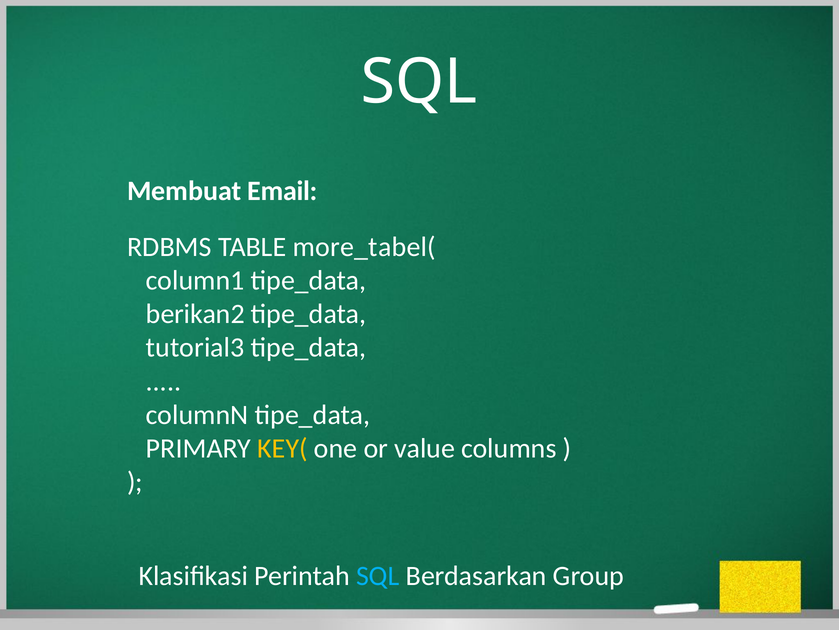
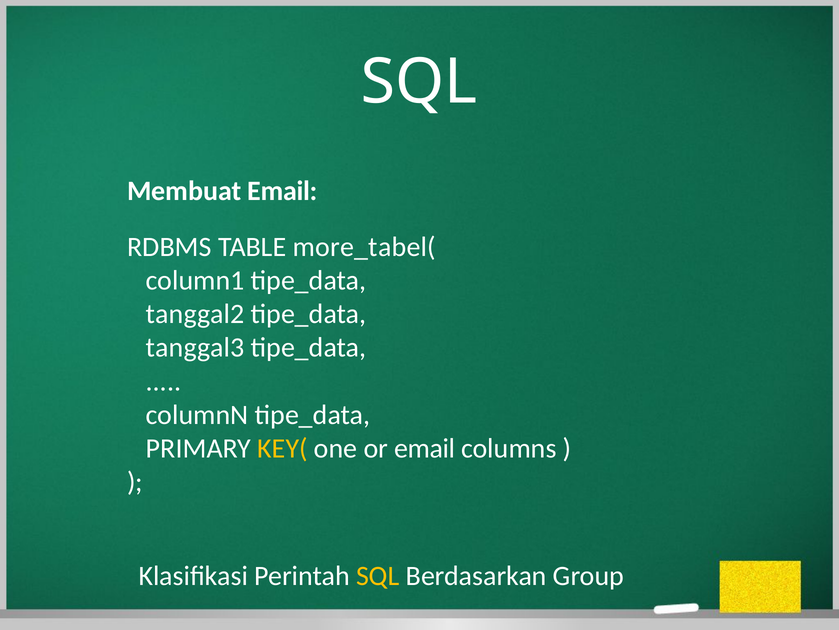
berikan2: berikan2 -> tanggal2
tutorial3: tutorial3 -> tanggal3
or value: value -> email
SQL at (378, 575) colour: light blue -> yellow
